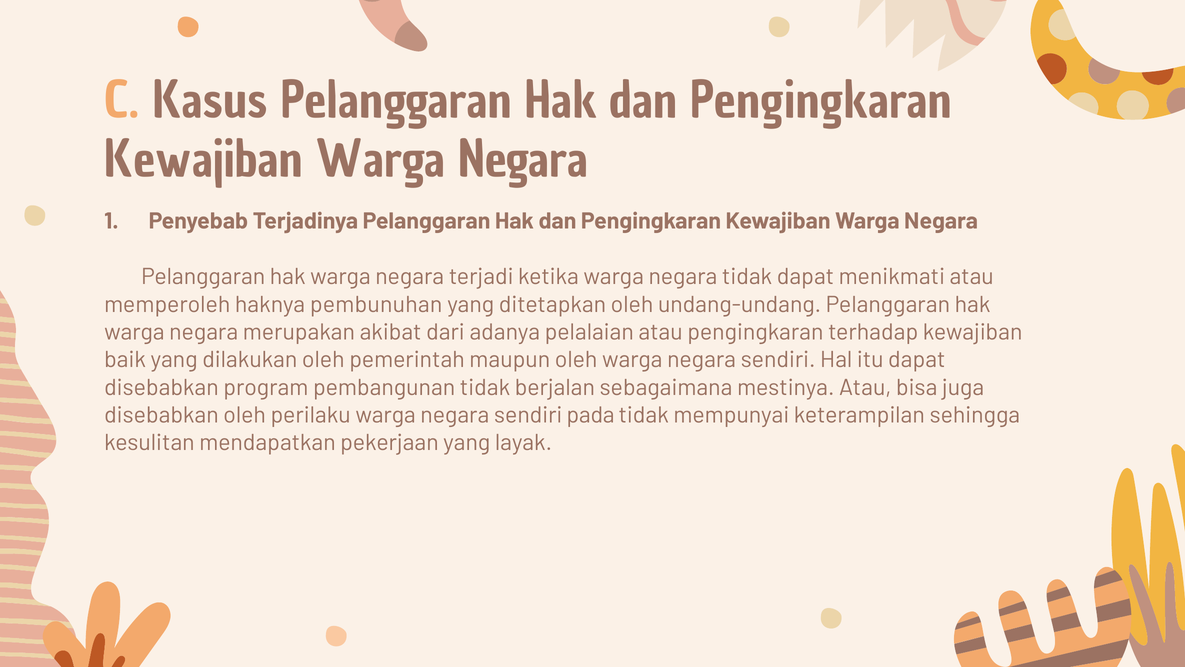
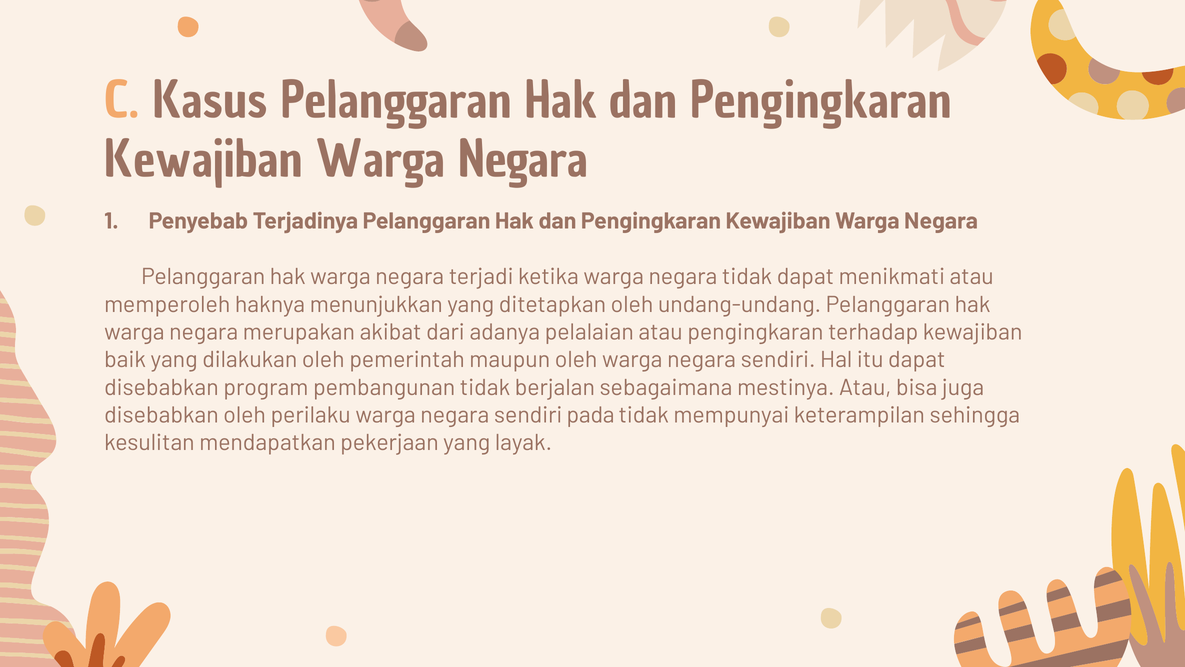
pembunuhan: pembunuhan -> menunjukkan
